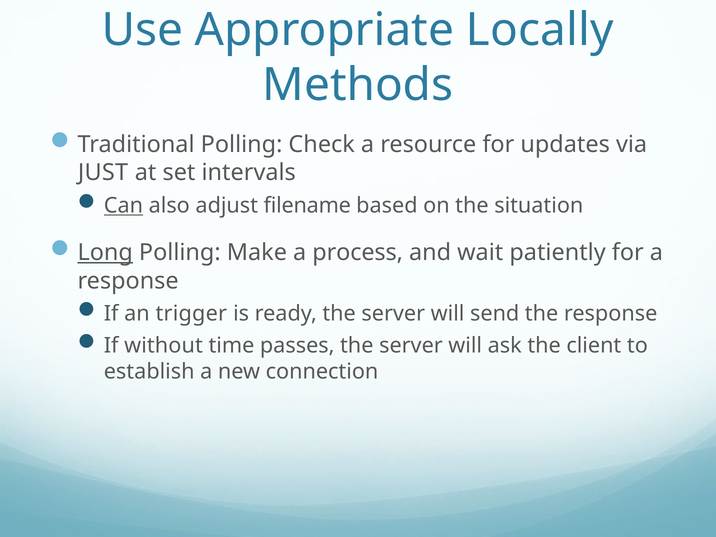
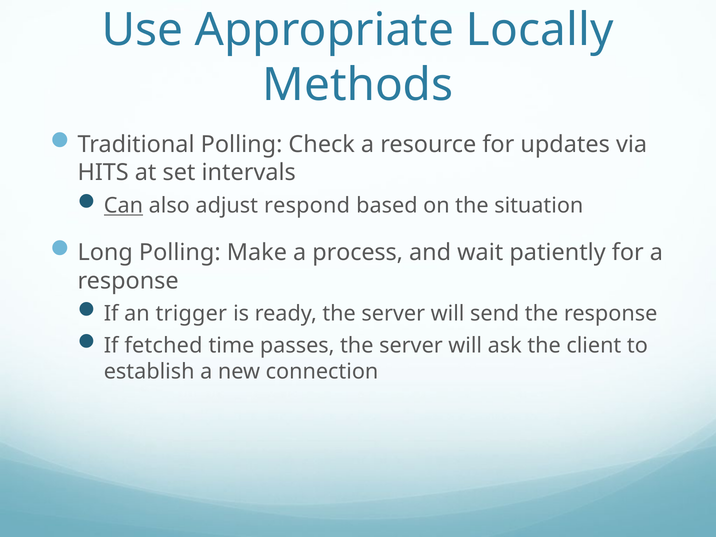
JUST: JUST -> HITS
filename: filename -> respond
Long underline: present -> none
without: without -> fetched
